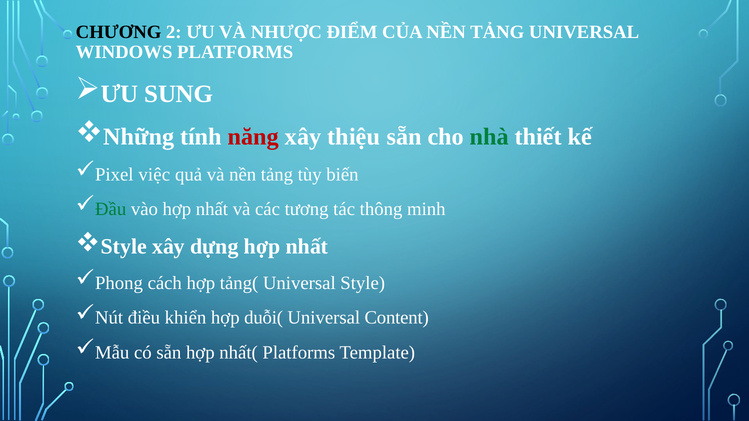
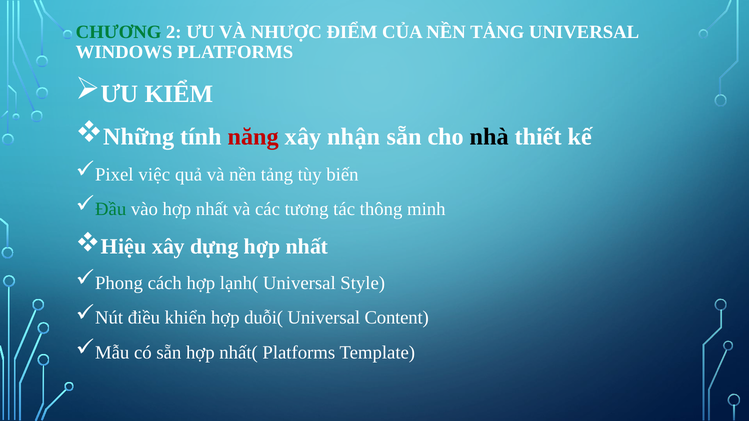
CHƯƠNG colour: black -> green
SUNG: SUNG -> KIỂM
thiệu: thiệu -> nhận
nhà colour: green -> black
Style at (124, 247): Style -> Hiệu
tảng(: tảng( -> lạnh(
